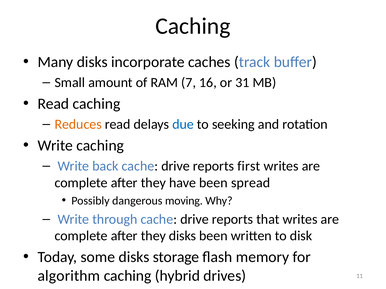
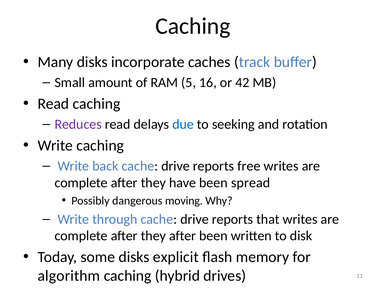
7: 7 -> 5
31: 31 -> 42
Reduces colour: orange -> purple
first: first -> free
they disks: disks -> after
storage: storage -> explicit
